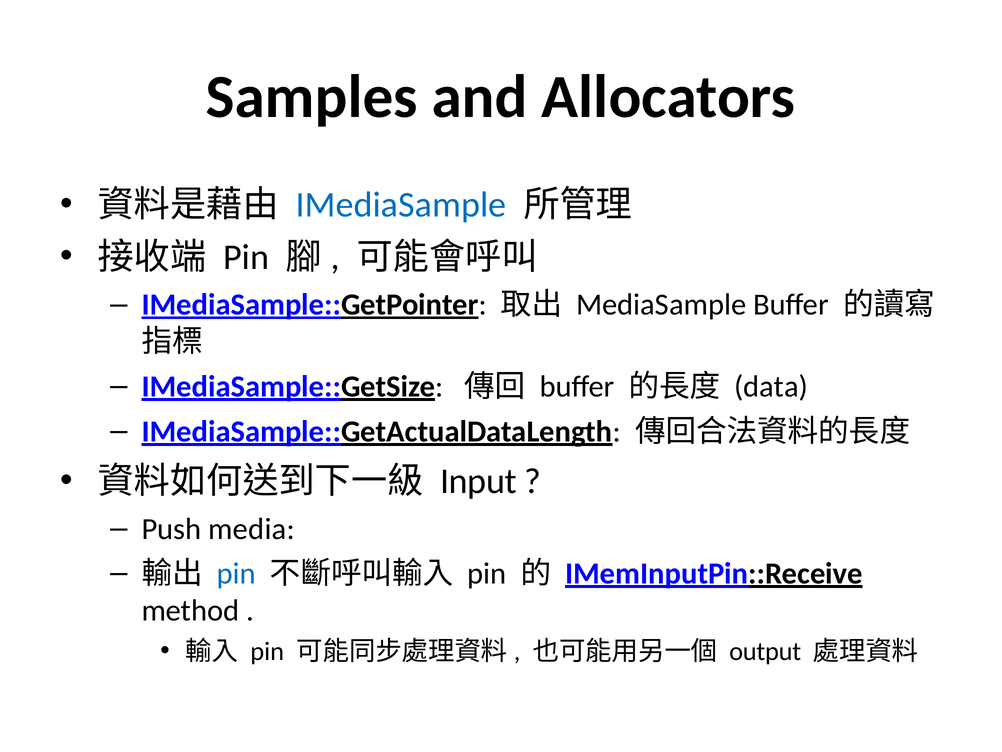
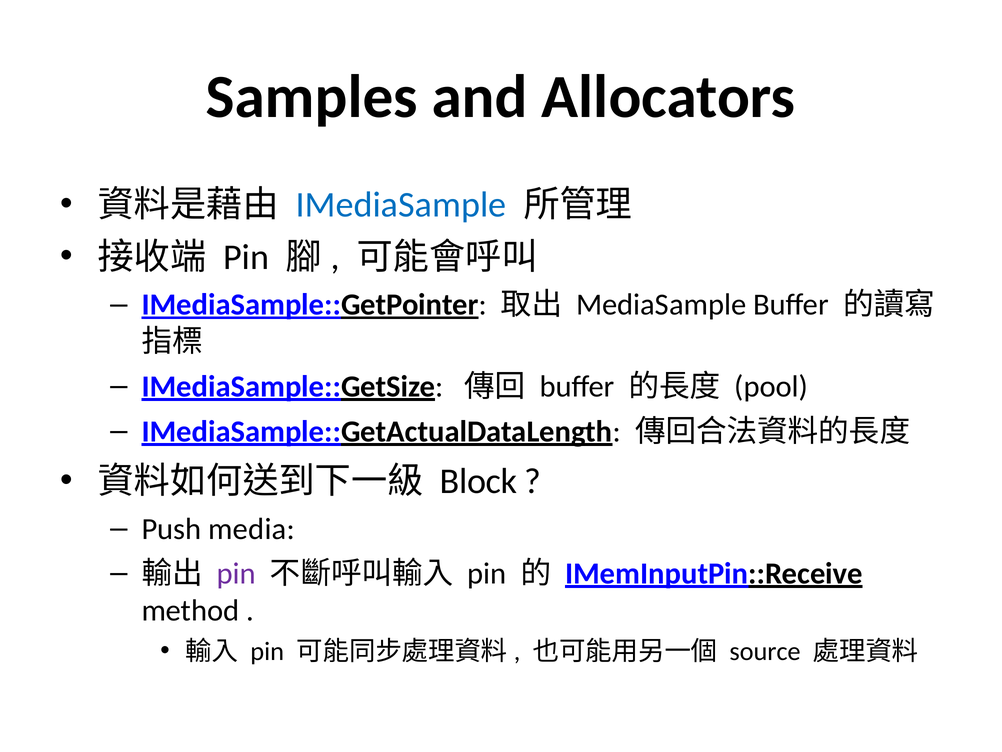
data: data -> pool
Input: Input -> Block
pin at (236, 573) colour: blue -> purple
output: output -> source
